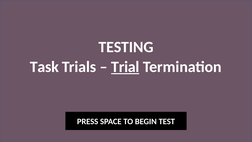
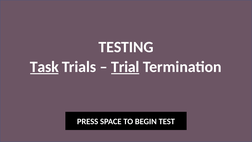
Task underline: none -> present
